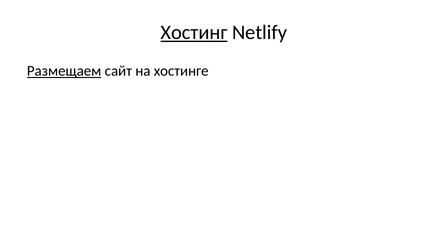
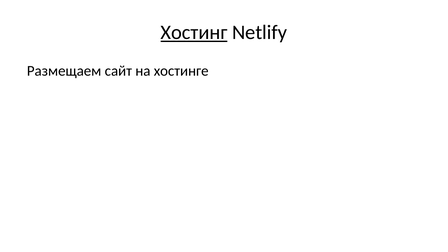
Размещаем underline: present -> none
